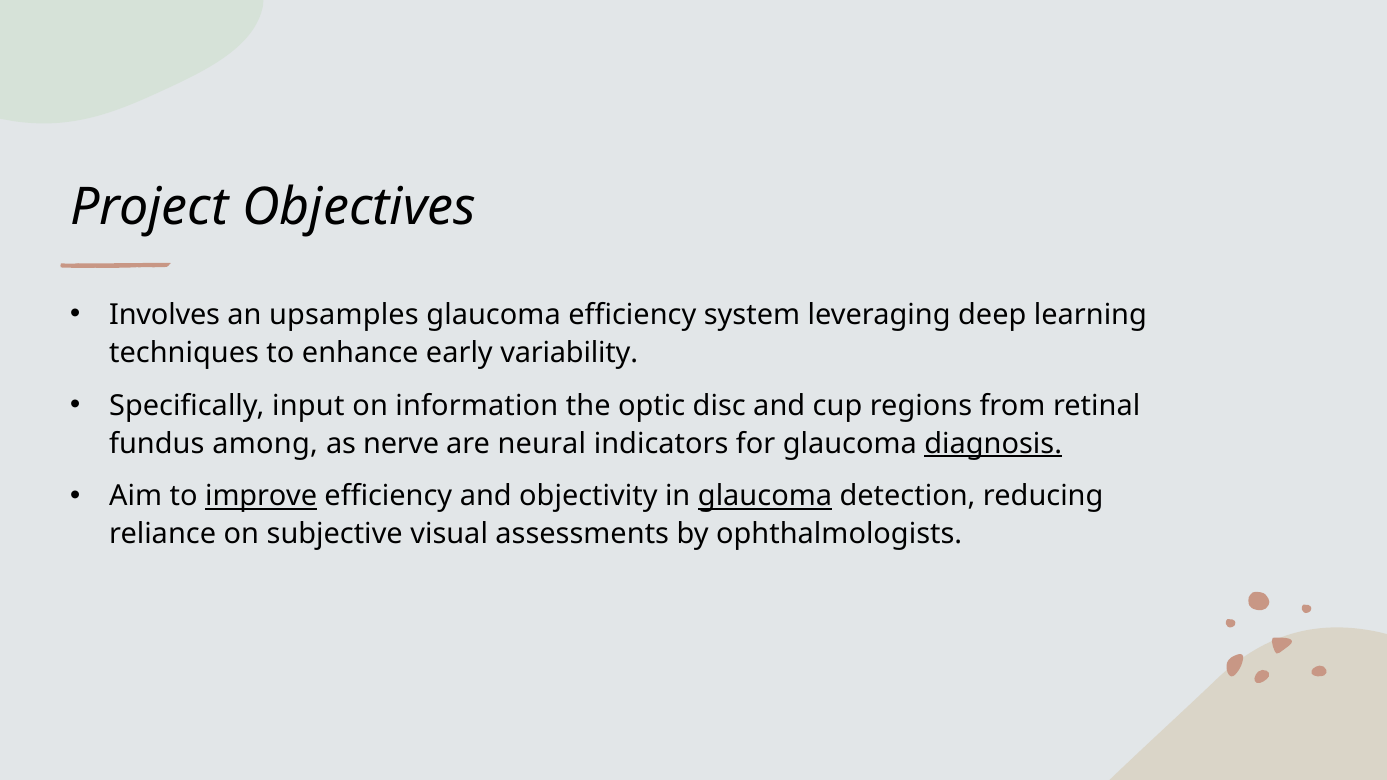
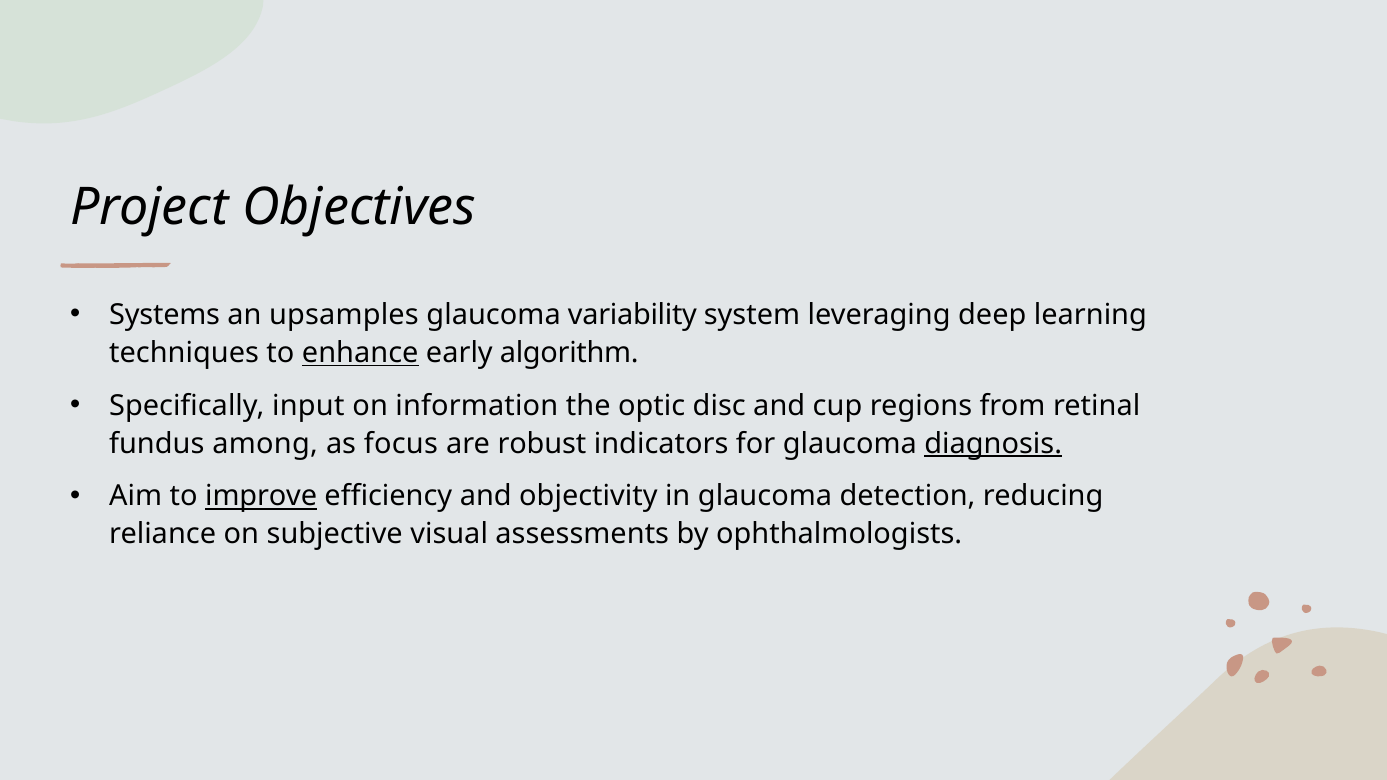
Involves: Involves -> Systems
glaucoma efficiency: efficiency -> variability
enhance underline: none -> present
variability: variability -> algorithm
nerve: nerve -> focus
neural: neural -> robust
glaucoma at (765, 496) underline: present -> none
